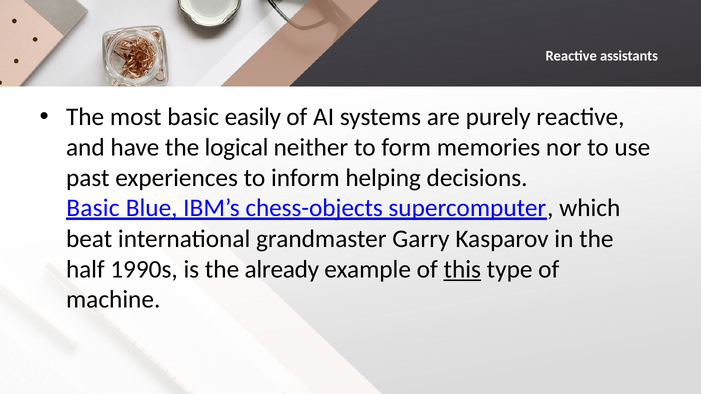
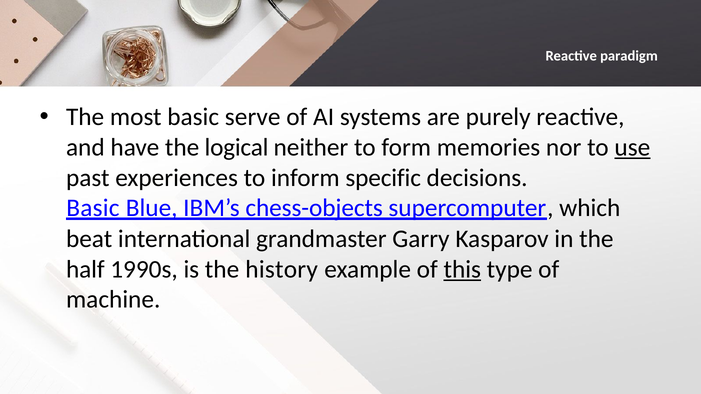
assistants: assistants -> paradigm
easily: easily -> serve
use underline: none -> present
helping: helping -> specific
already: already -> history
